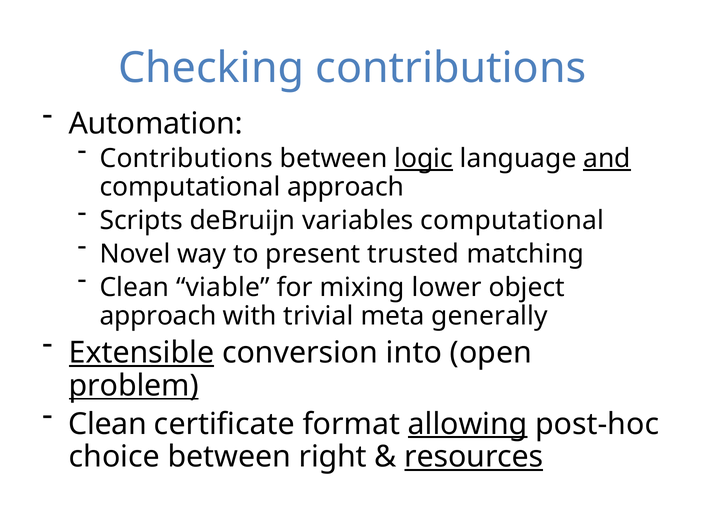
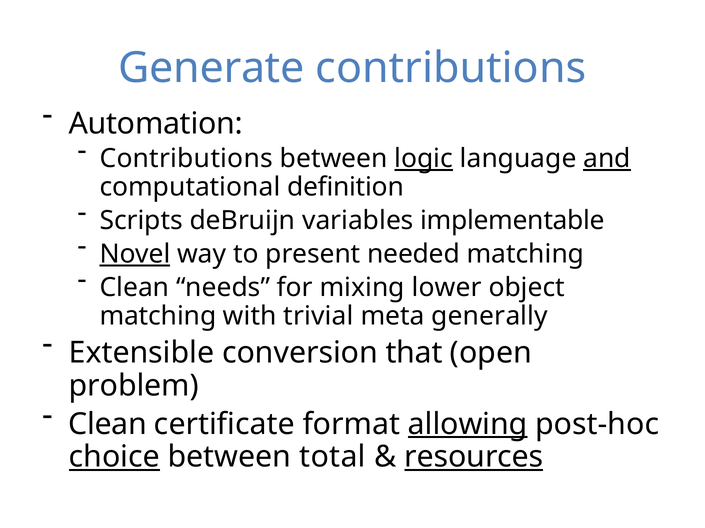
Checking: Checking -> Generate
computational approach: approach -> definition
variables computational: computational -> implementable
Novel underline: none -> present
trusted: trusted -> needed
viable: viable -> needs
approach at (158, 317): approach -> matching
Extensible underline: present -> none
into: into -> that
problem underline: present -> none
choice underline: none -> present
right: right -> total
